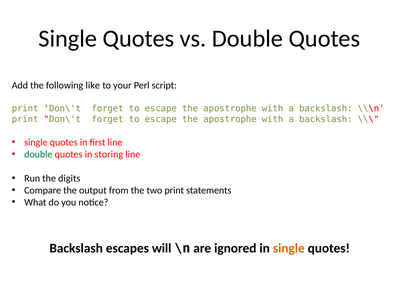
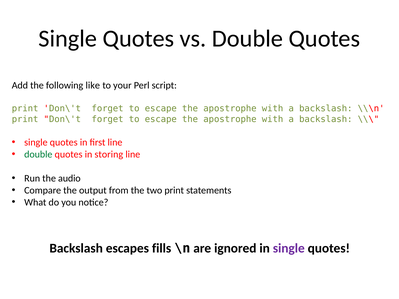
digits: digits -> audio
will: will -> fills
single at (289, 248) colour: orange -> purple
